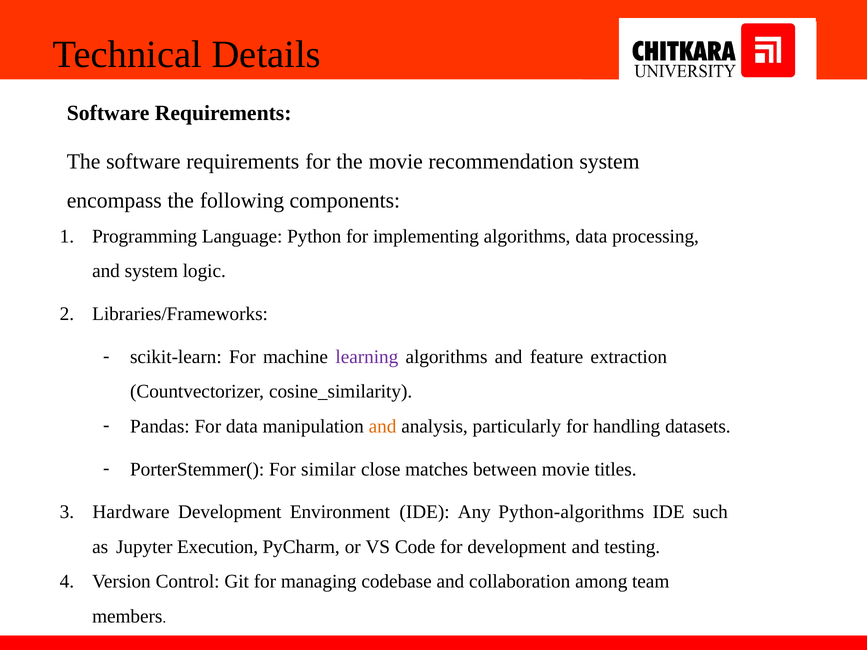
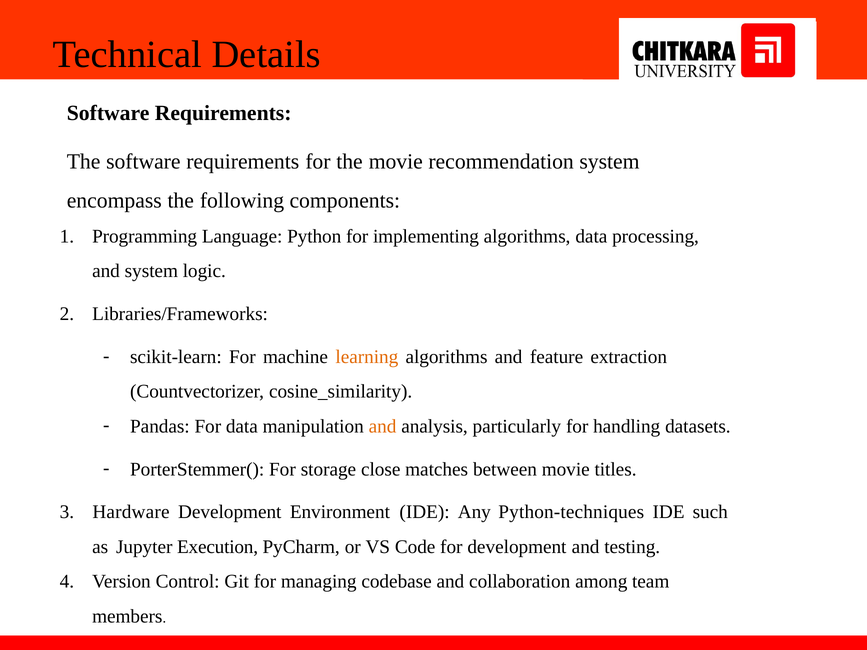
learning colour: purple -> orange
similar: similar -> storage
Python-algorithms: Python-algorithms -> Python-techniques
